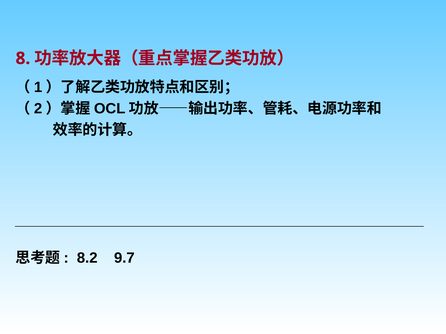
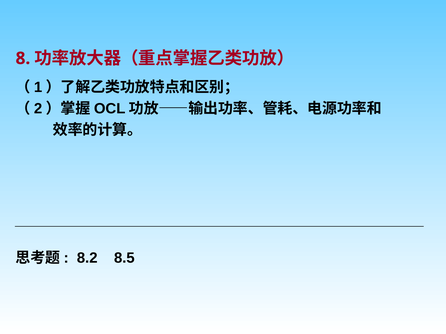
9.7: 9.7 -> 8.5
